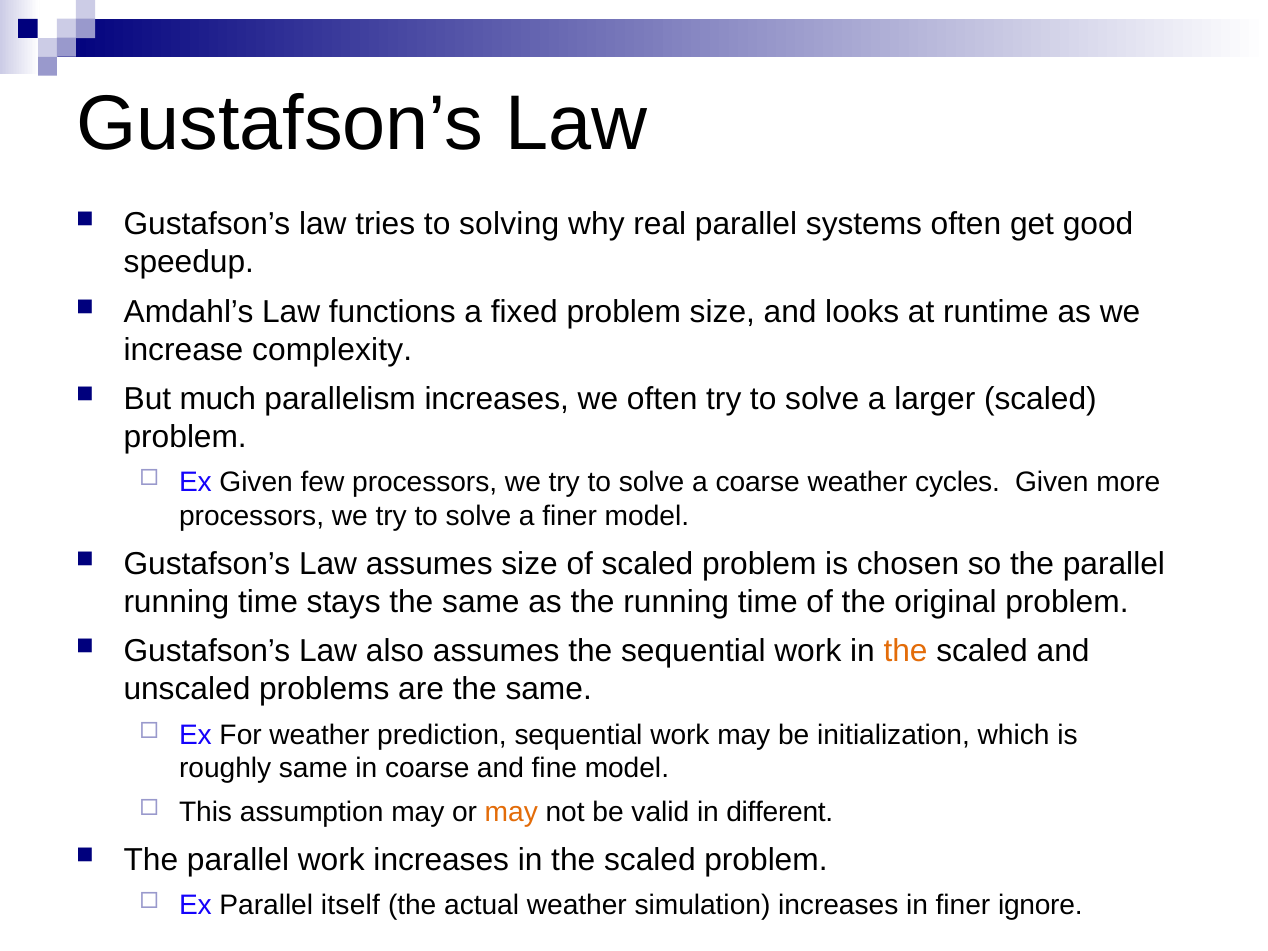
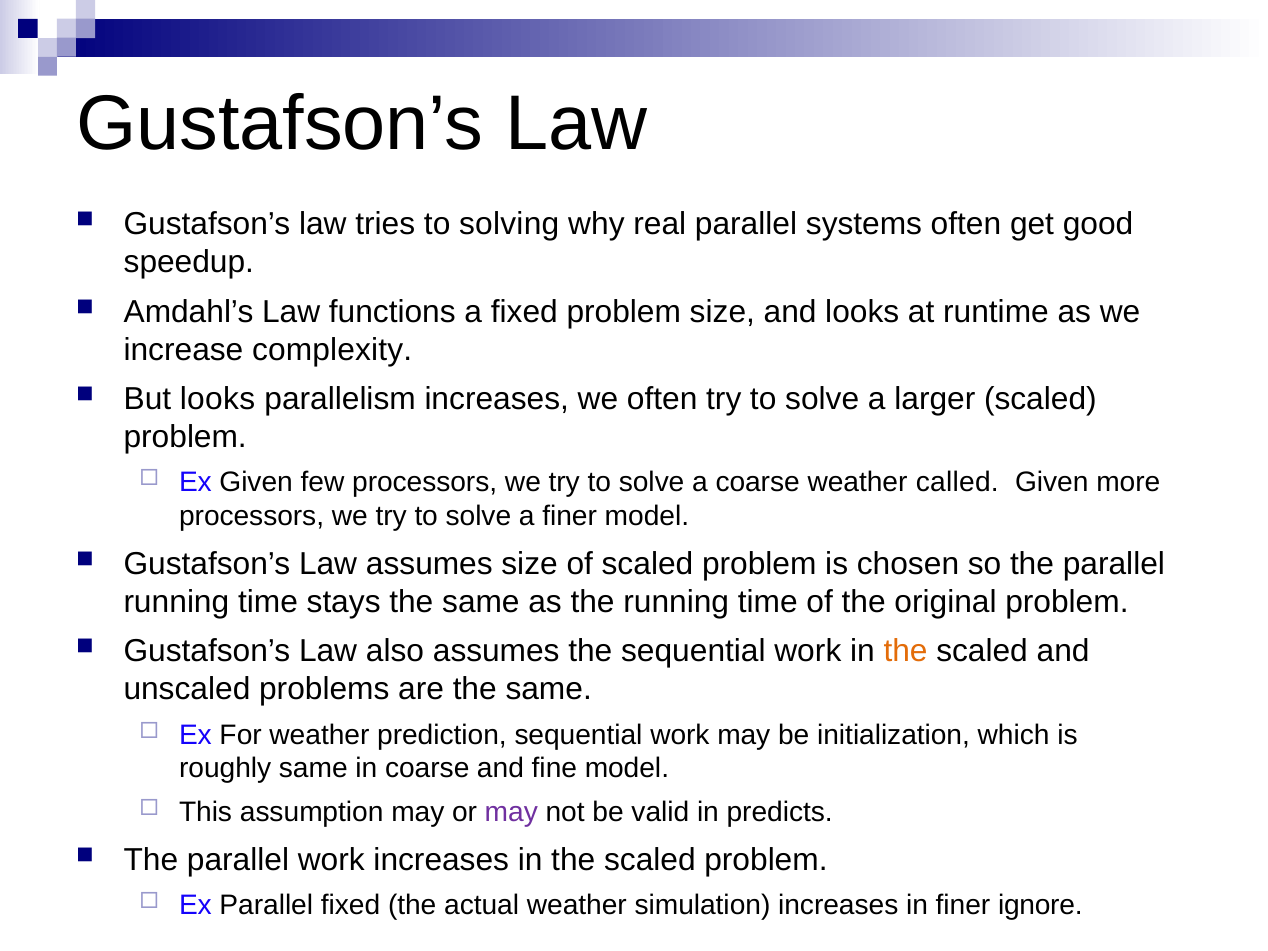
But much: much -> looks
cycles: cycles -> called
may at (511, 812) colour: orange -> purple
different: different -> predicts
Parallel itself: itself -> fixed
